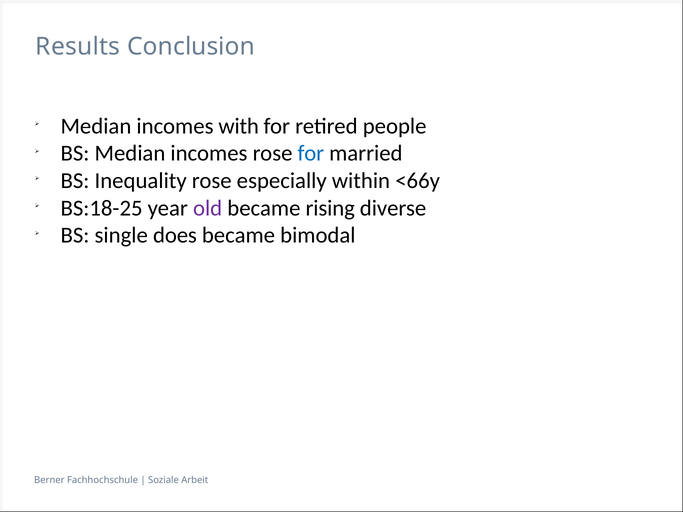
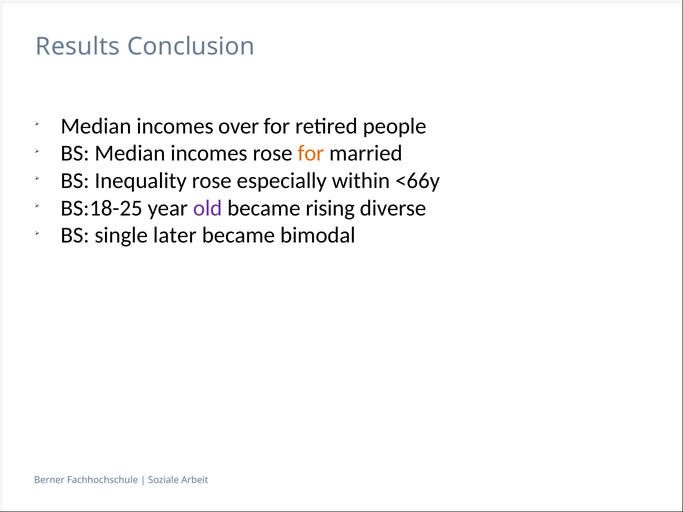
with: with -> over
for at (311, 153) colour: blue -> orange
does: does -> later
